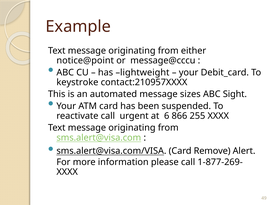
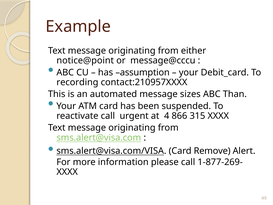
lightweight: lightweight -> assumption
keystroke: keystroke -> recording
Sight: Sight -> Than
6: 6 -> 4
255: 255 -> 315
